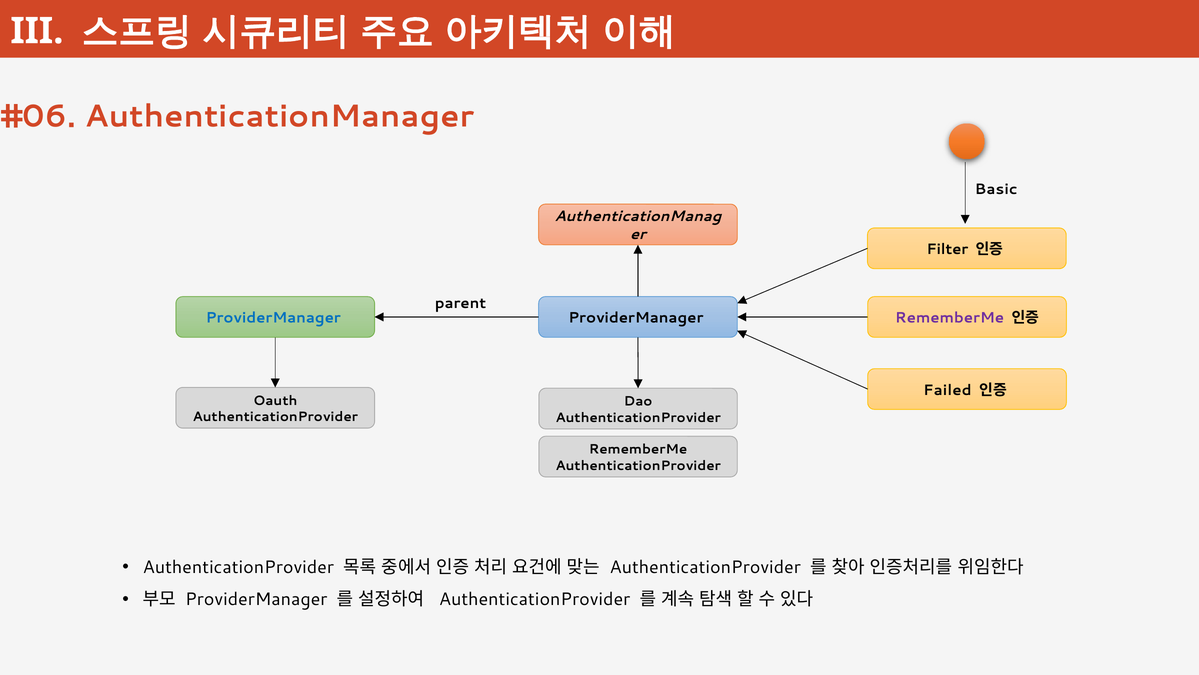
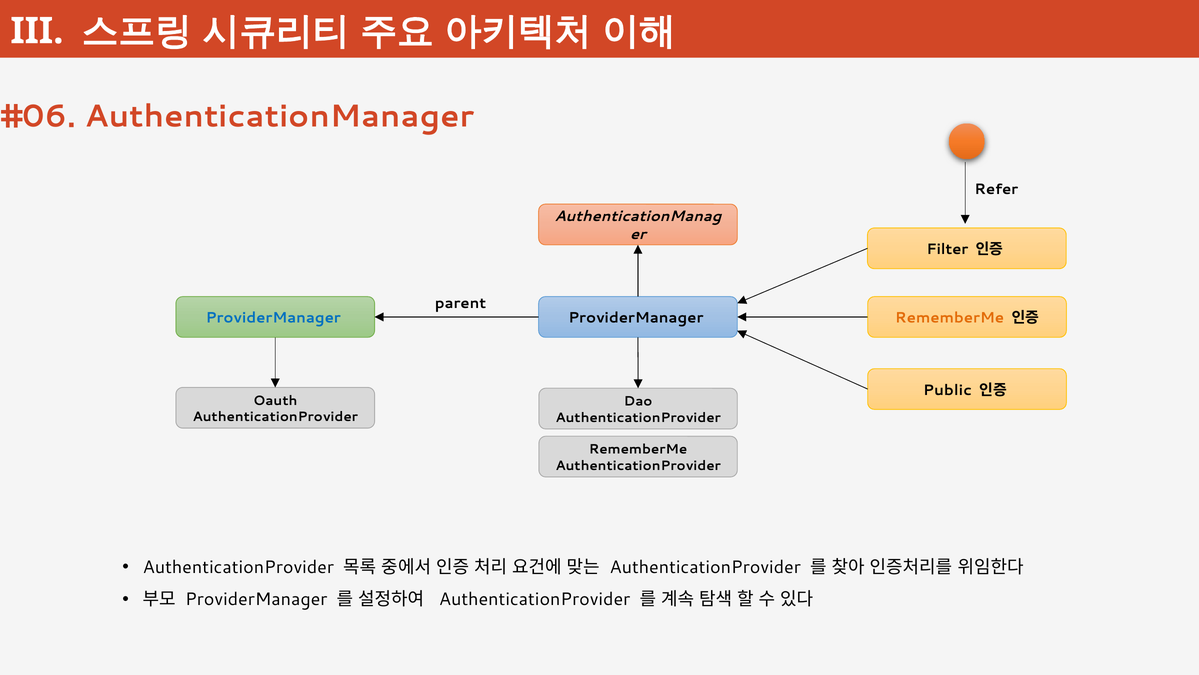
Basic: Basic -> Refer
RememberMe at (950, 318) colour: purple -> orange
Failed: Failed -> Public
